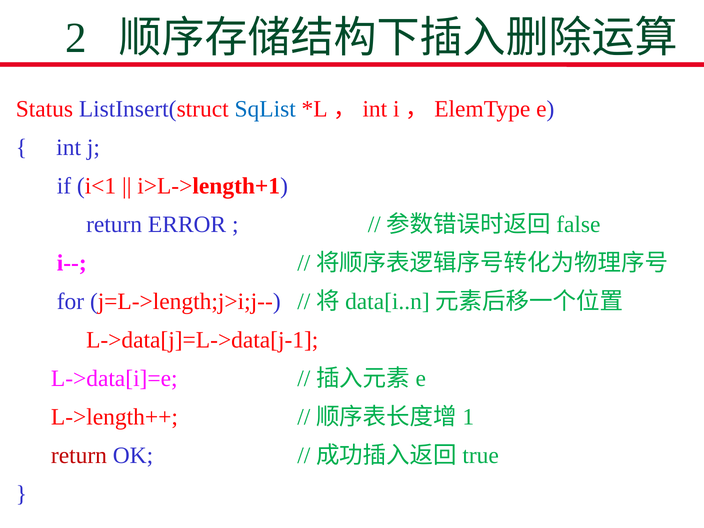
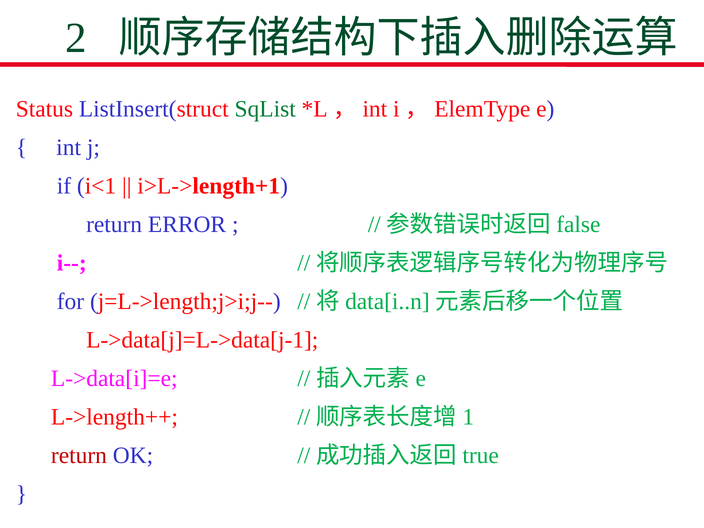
SqList colour: blue -> green
